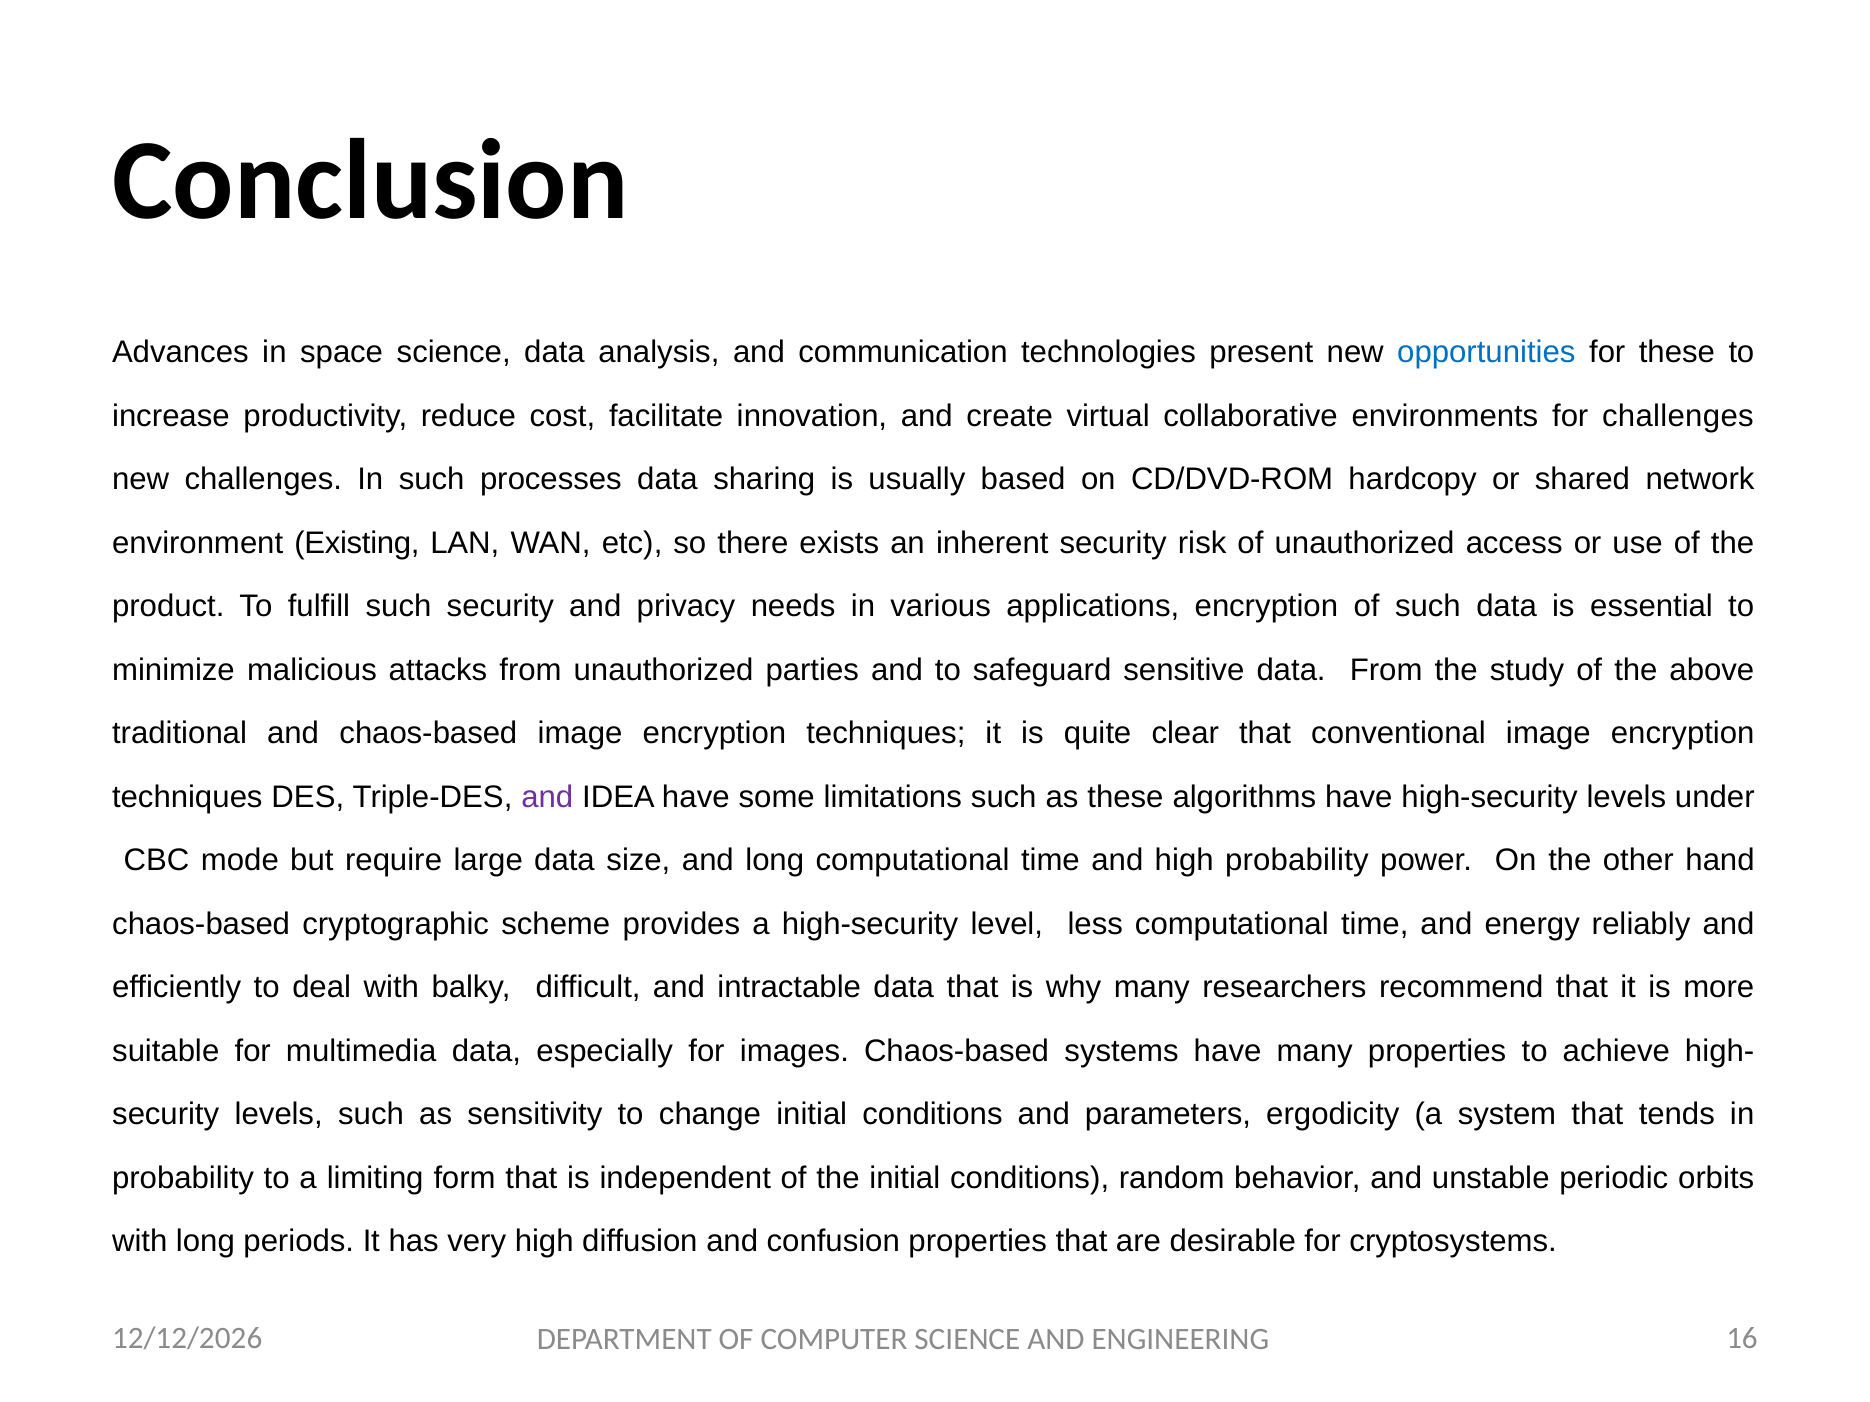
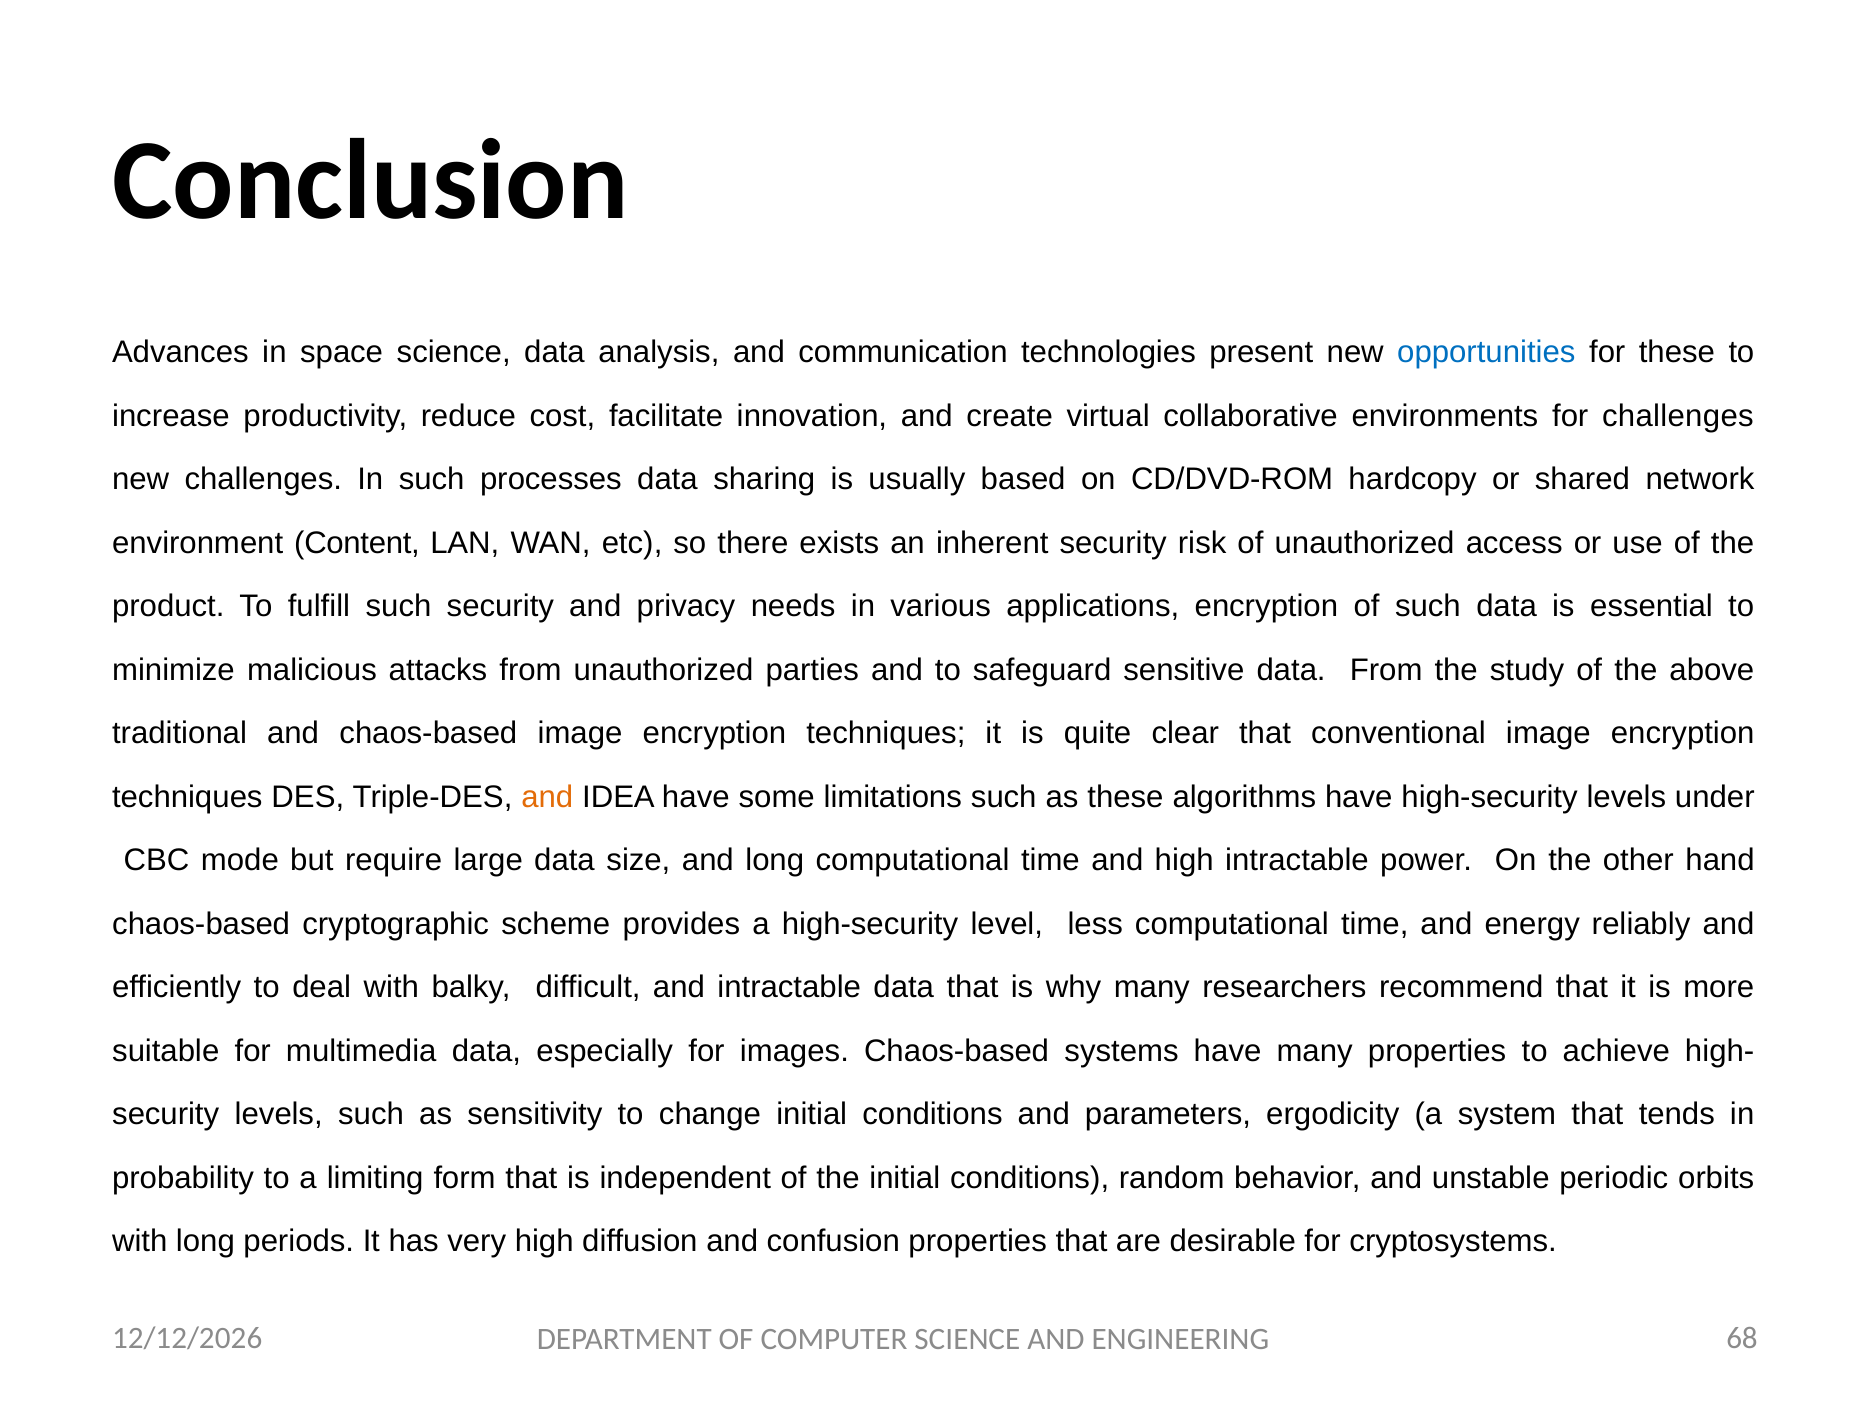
Existing: Existing -> Content
and at (547, 797) colour: purple -> orange
high probability: probability -> intractable
16: 16 -> 68
